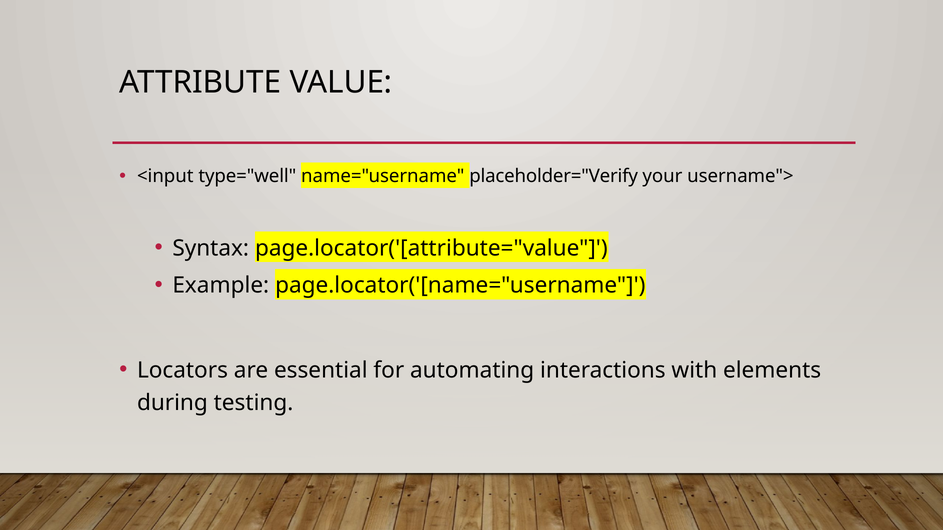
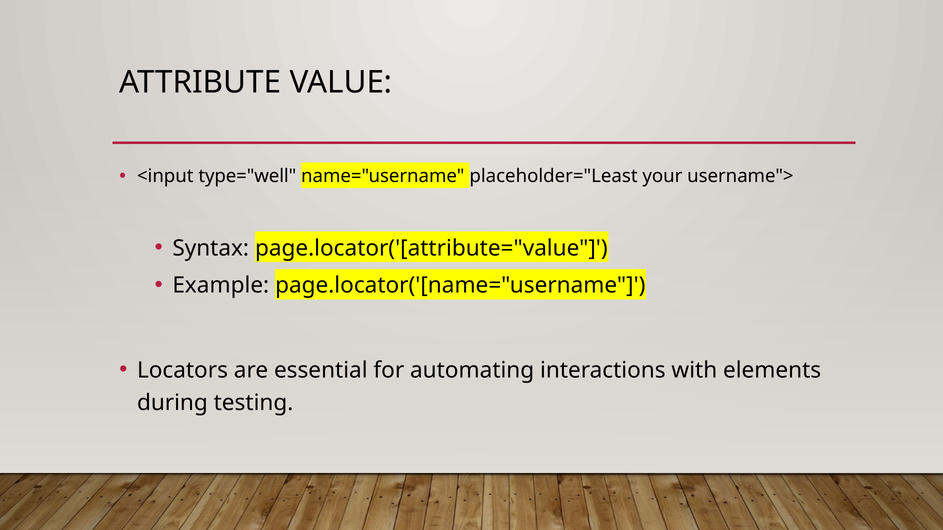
placeholder="Verify: placeholder="Verify -> placeholder="Least
